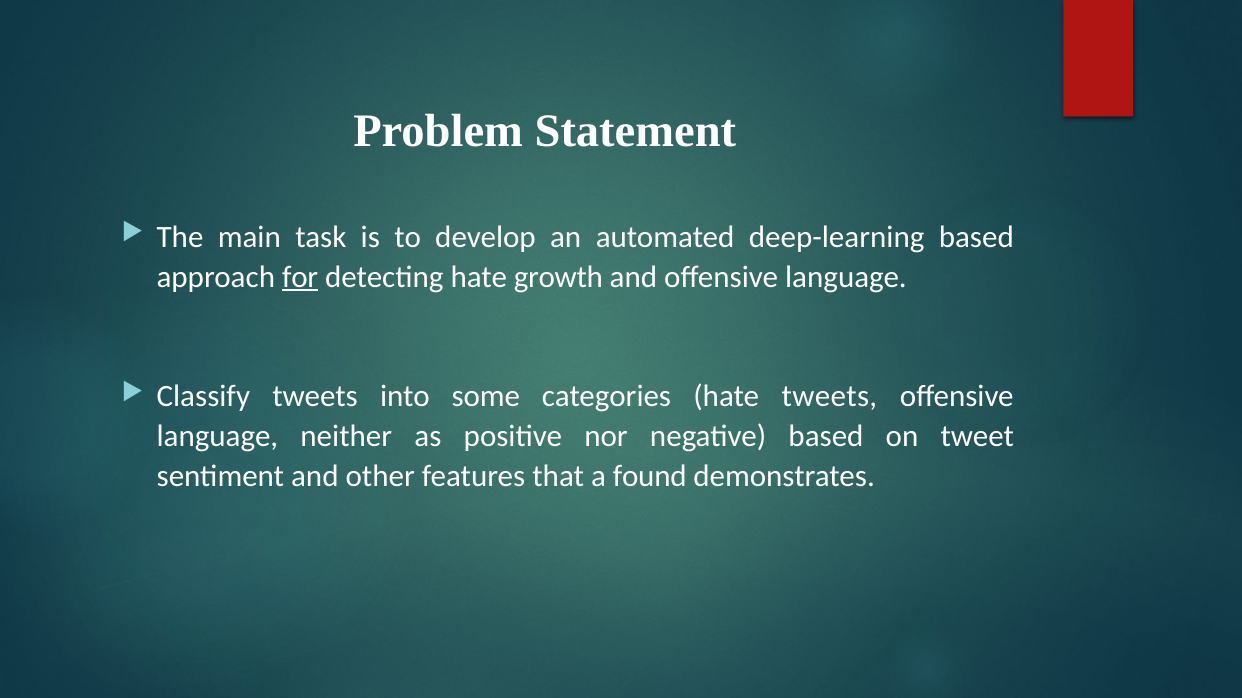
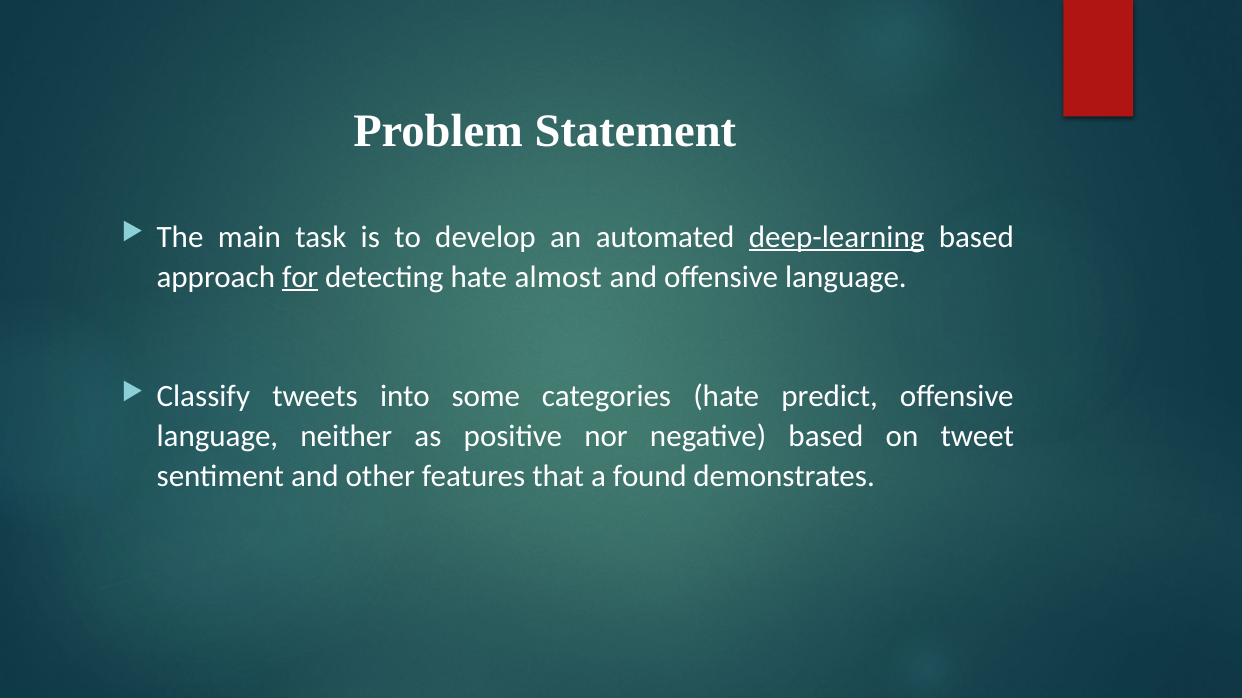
deep-learning underline: none -> present
growth: growth -> almost
hate tweets: tweets -> predict
